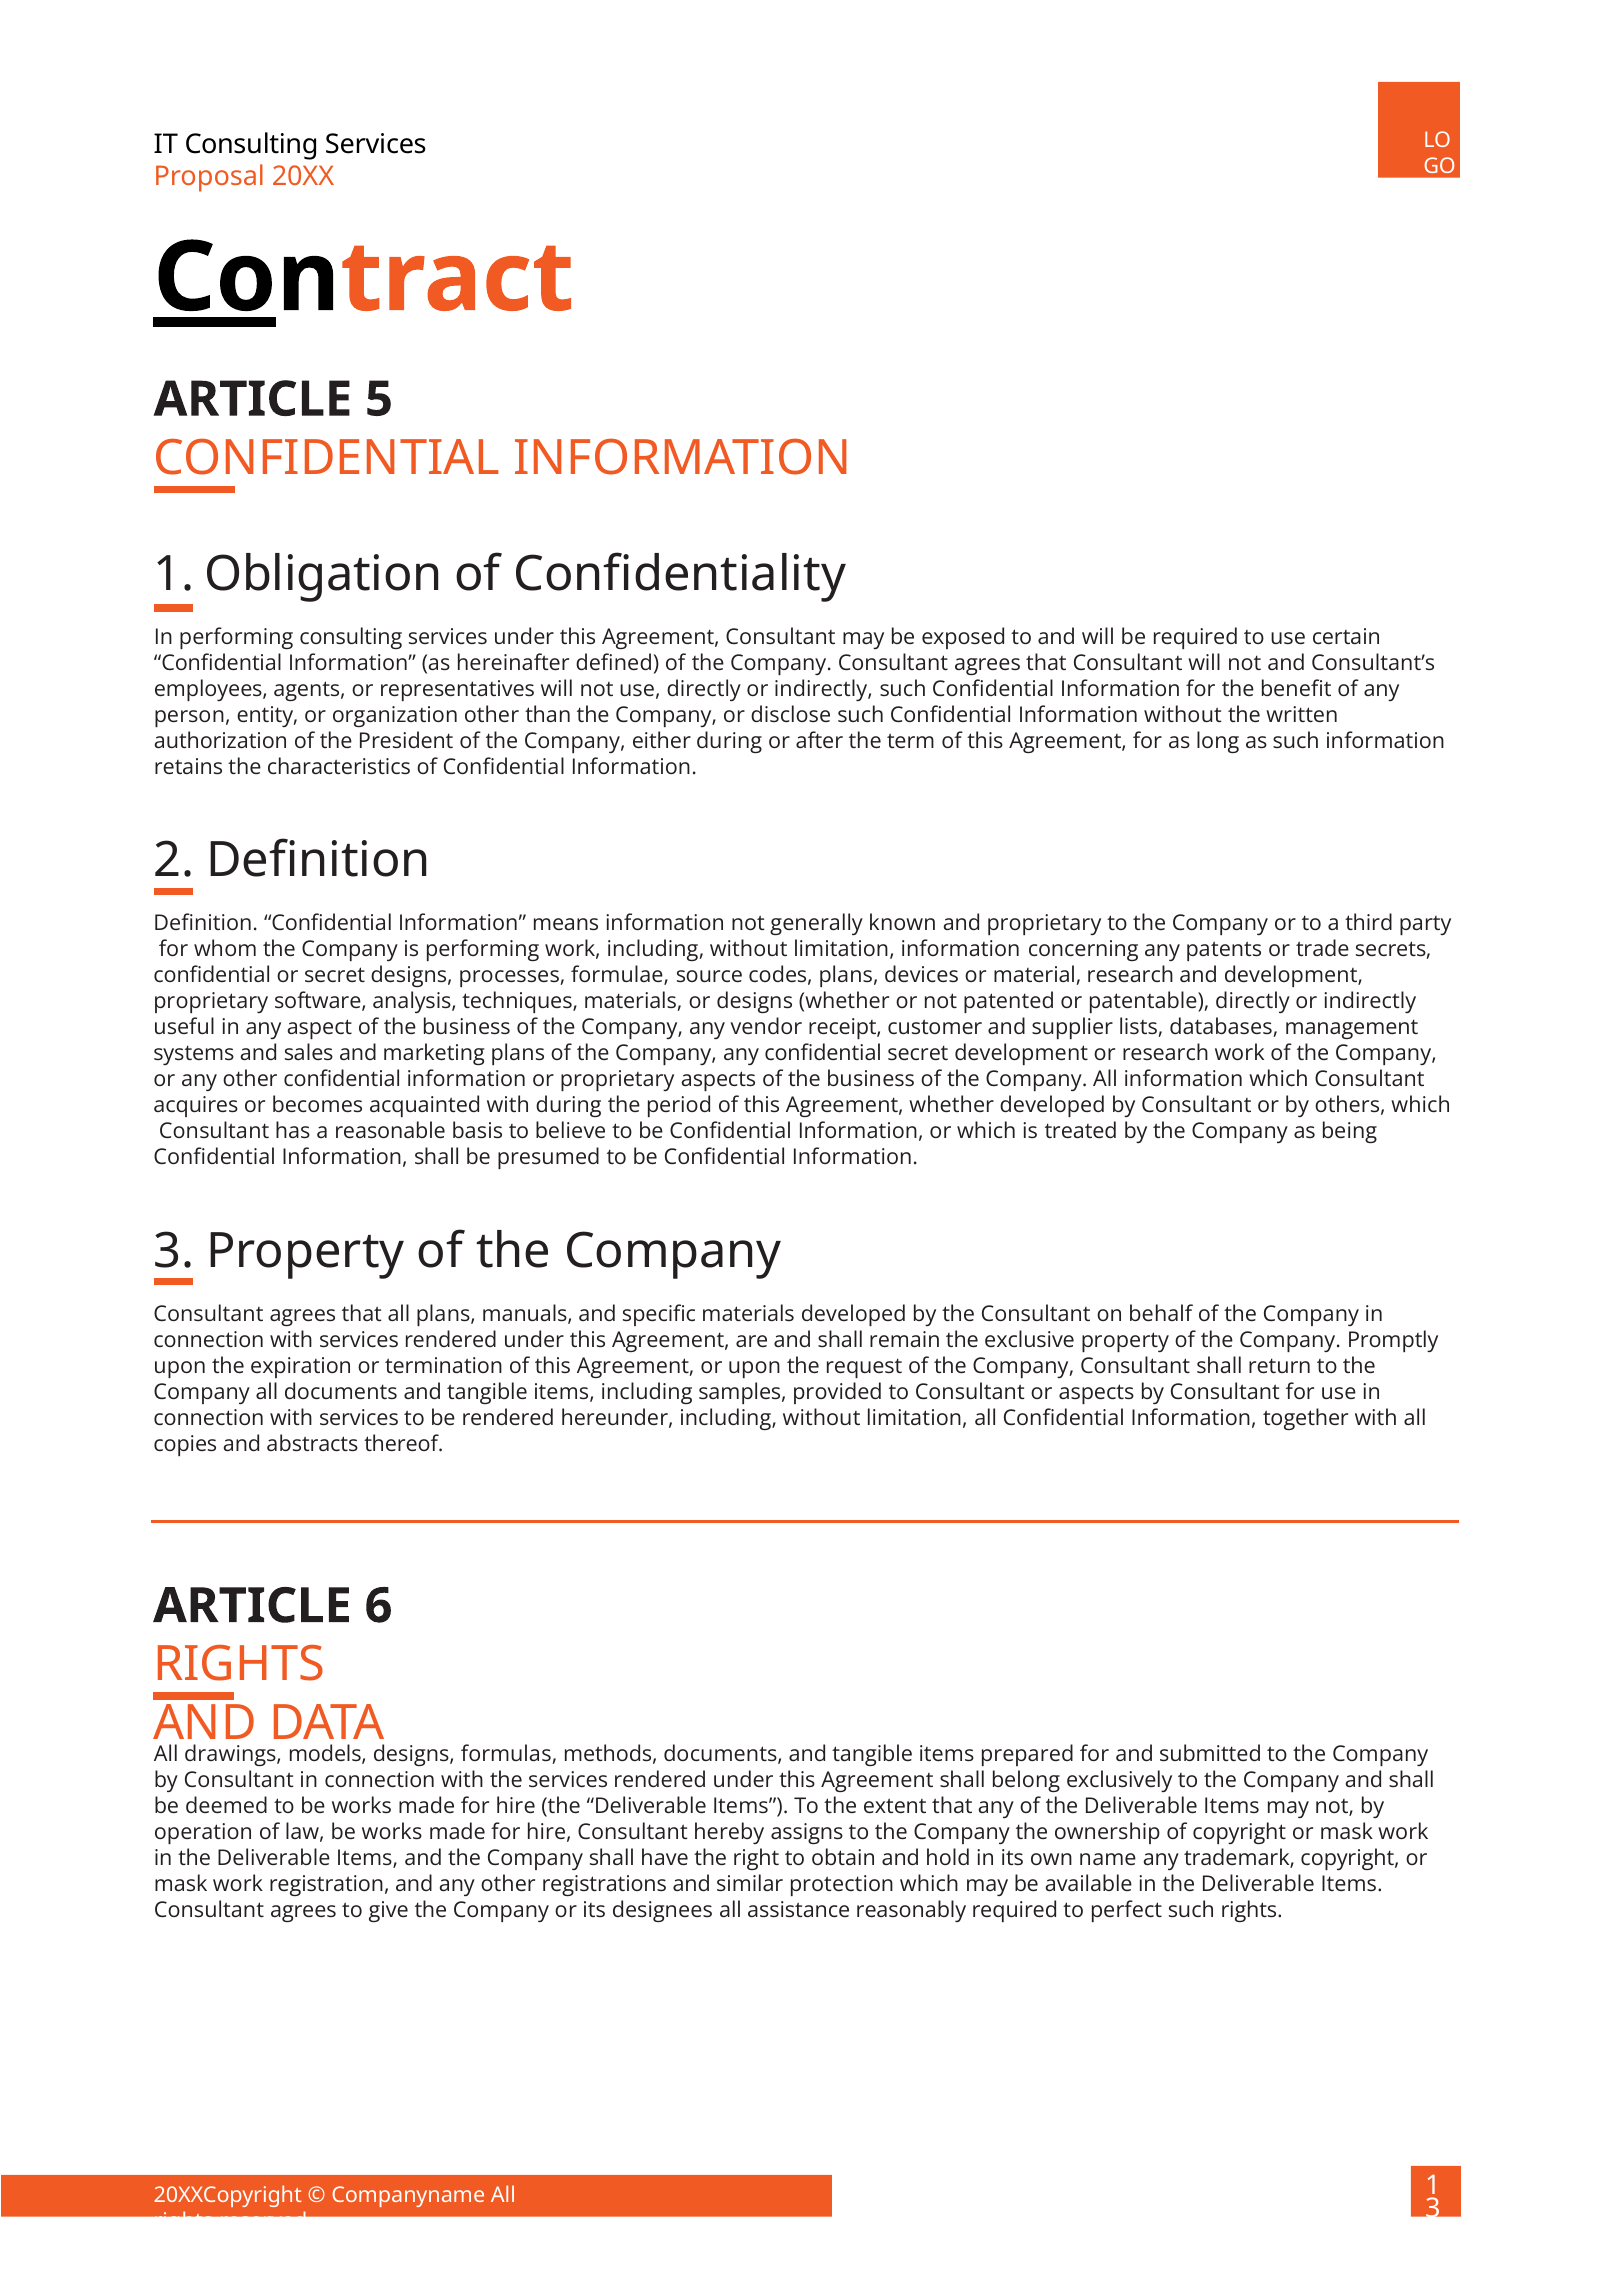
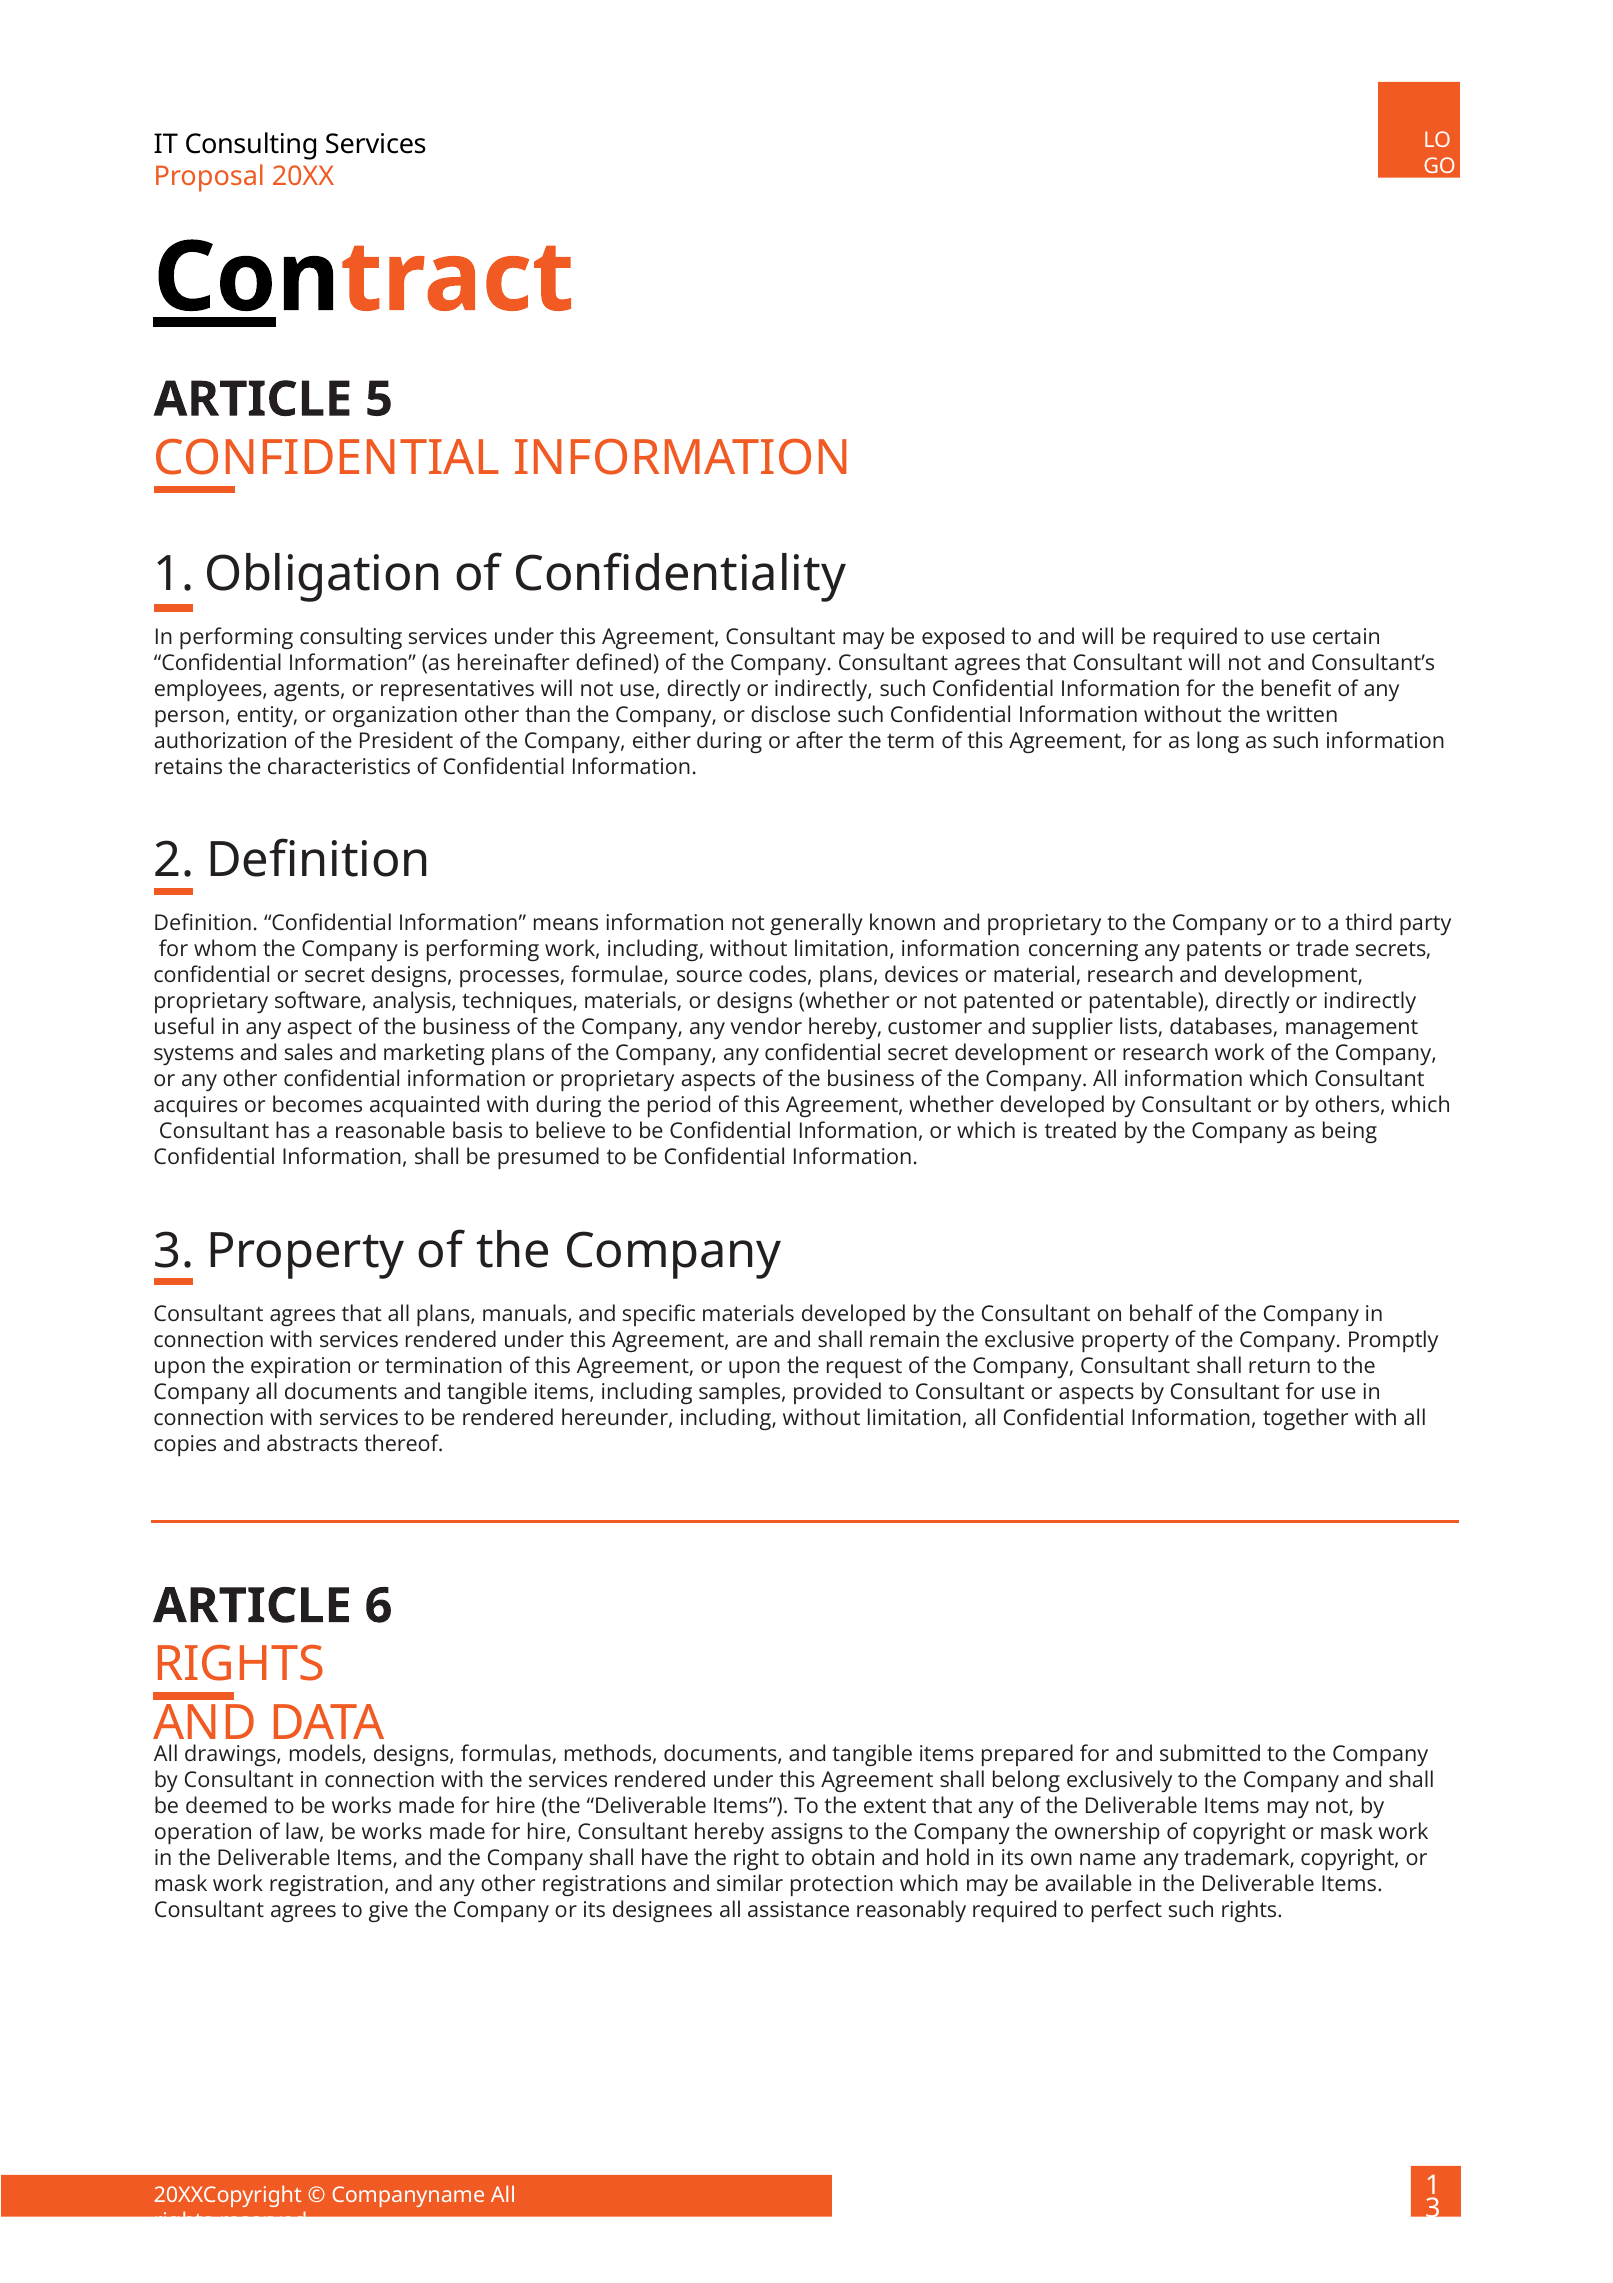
vendor receipt: receipt -> hereby
